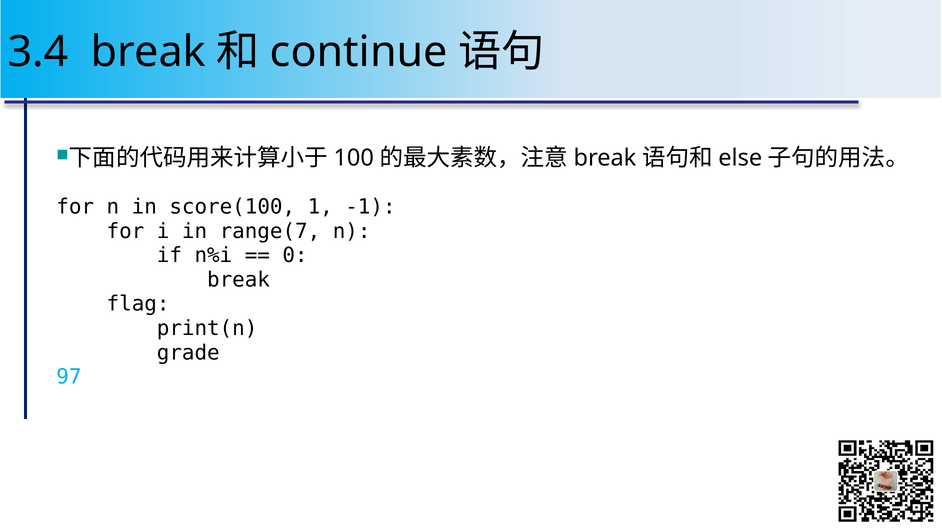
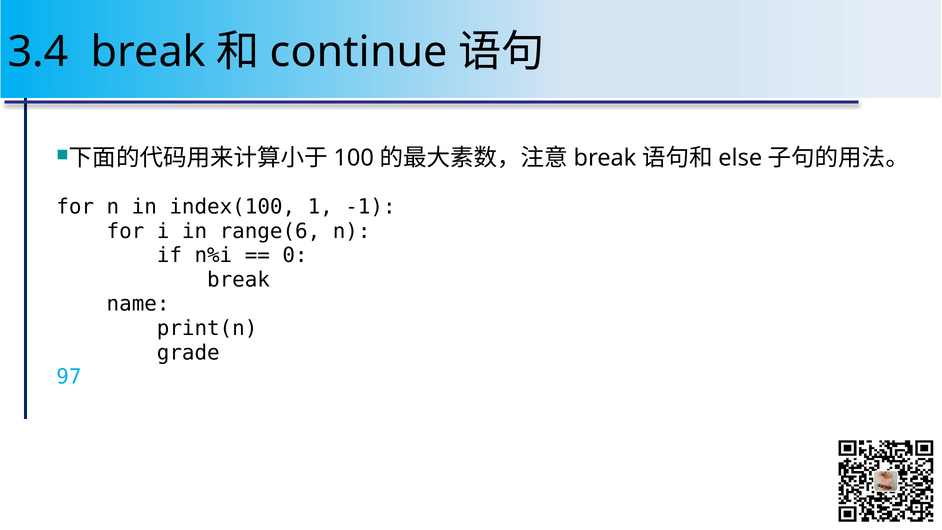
score(100: score(100 -> index(100
range(7: range(7 -> range(6
flag: flag -> name
